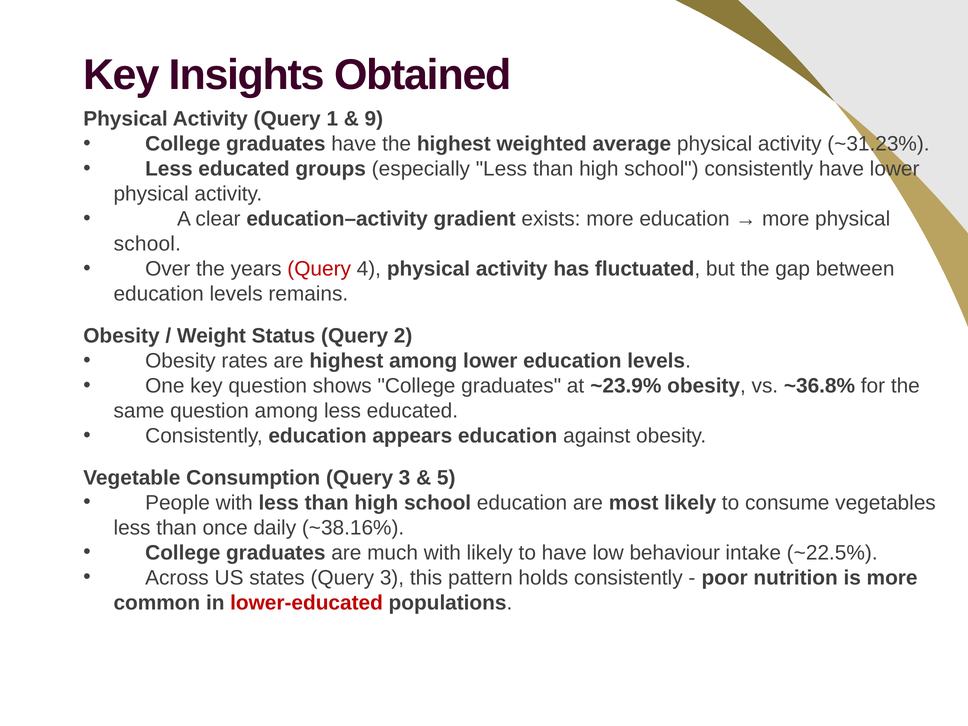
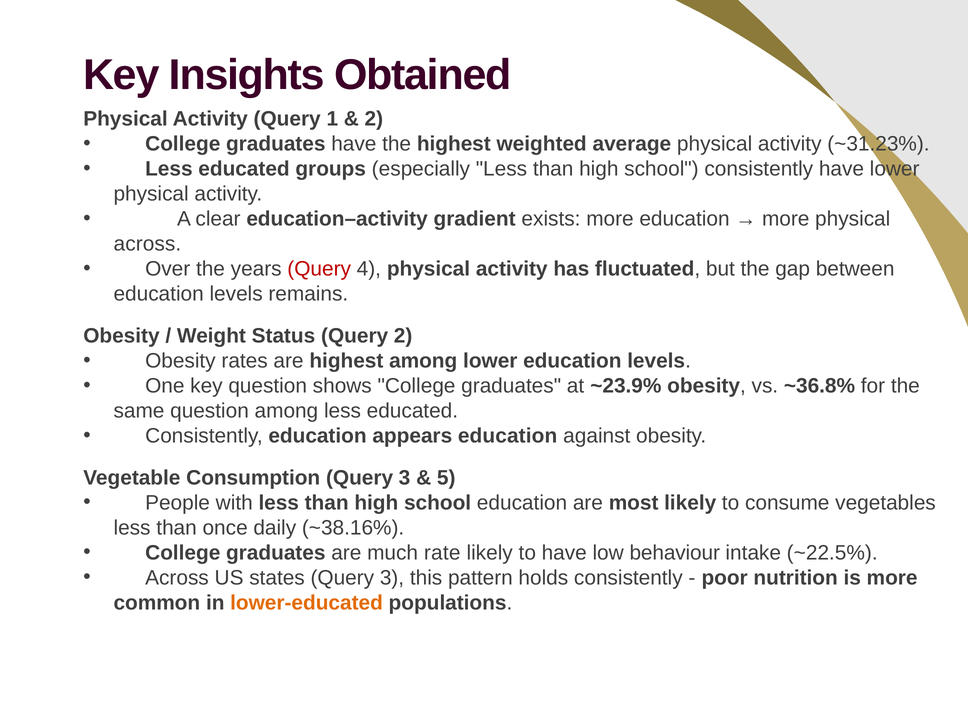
9 at (374, 119): 9 -> 2
school at (147, 244): school -> across
much with: with -> rate
lower-educated colour: red -> orange
